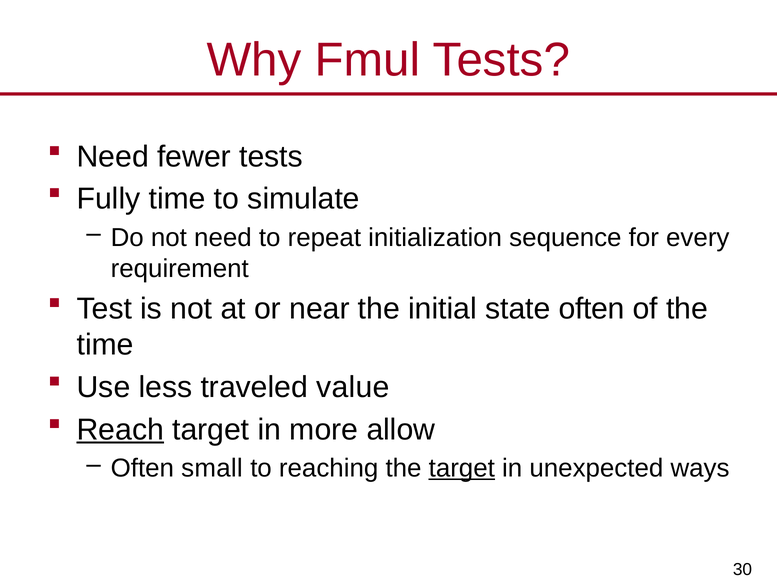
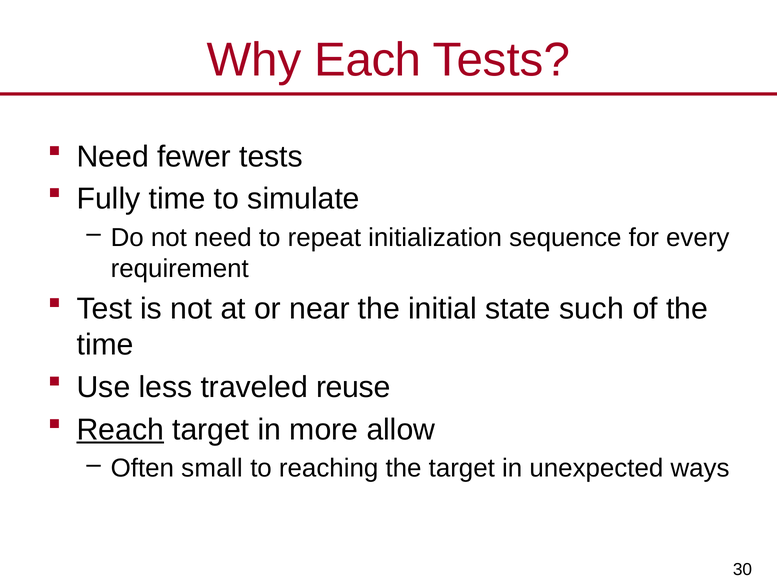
Fmul: Fmul -> Each
state often: often -> such
value: value -> reuse
target at (462, 468) underline: present -> none
